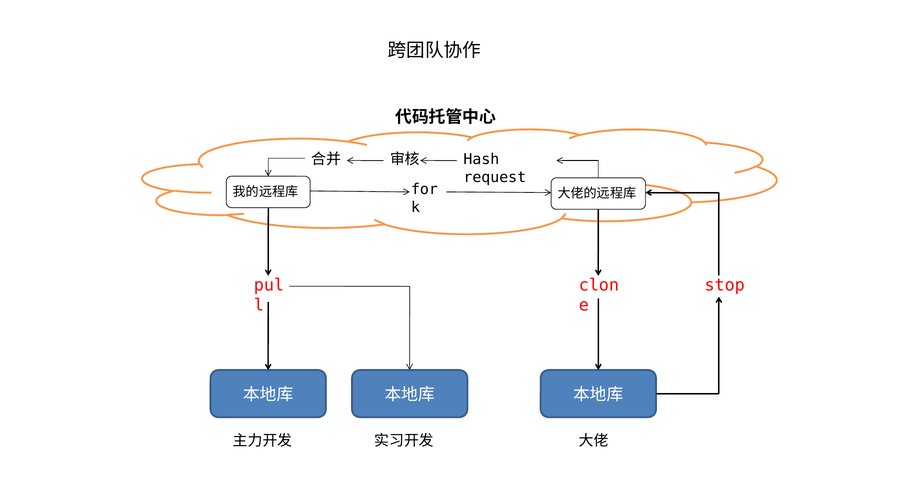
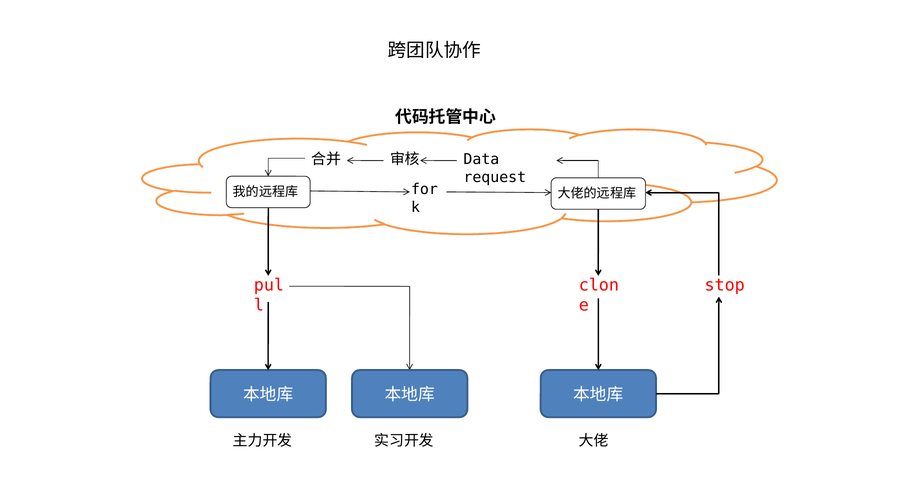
Hash: Hash -> Data
